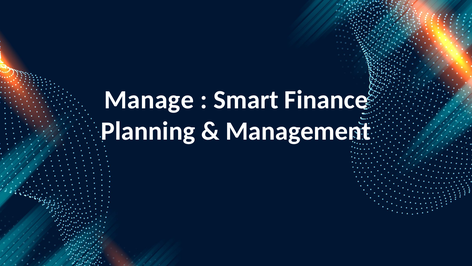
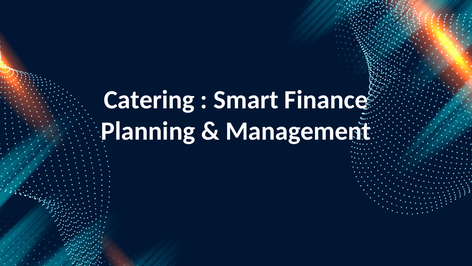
Manage: Manage -> Catering
